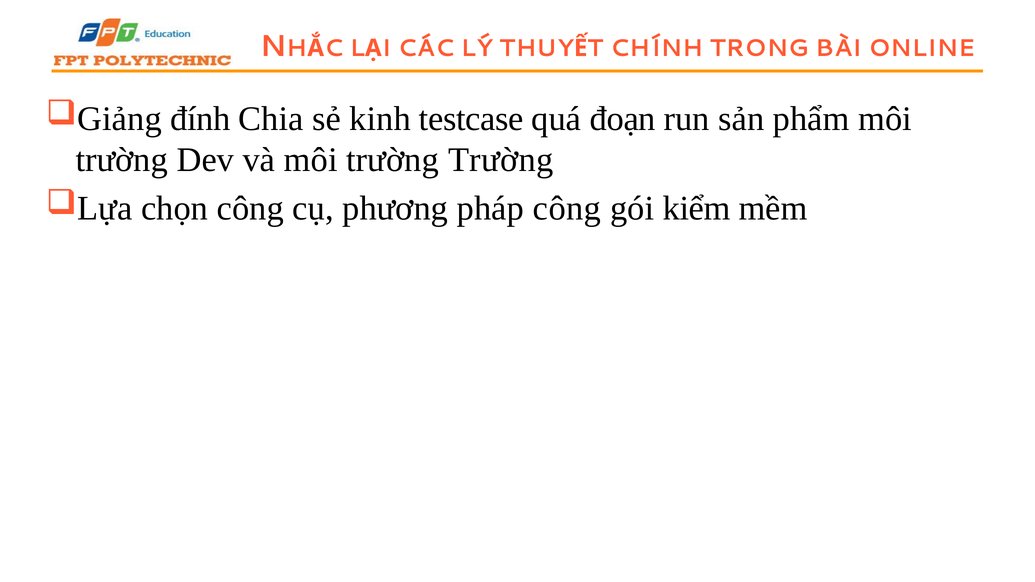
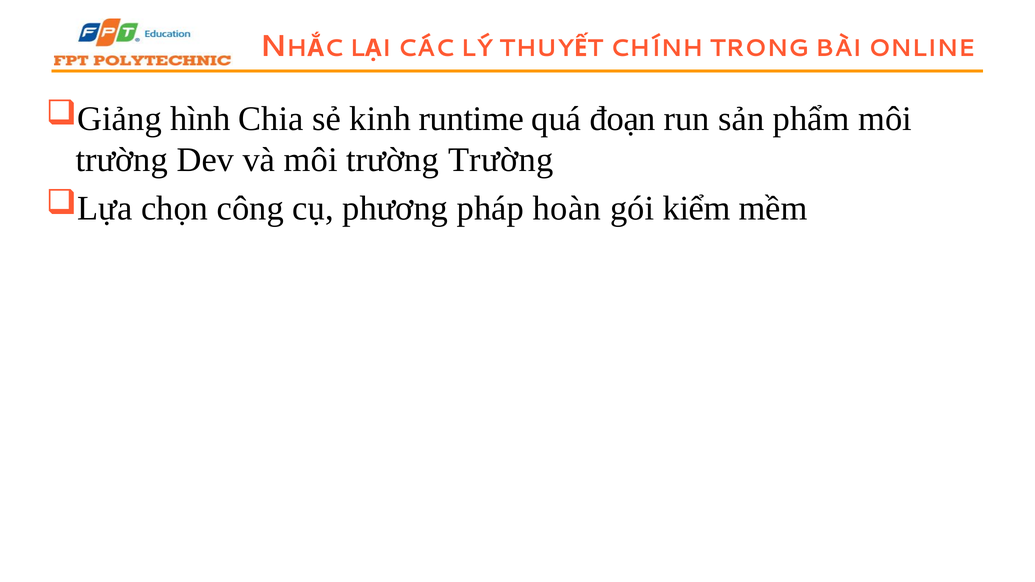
đính: đính -> hình
testcase: testcase -> runtime
pháp công: công -> hoàn
